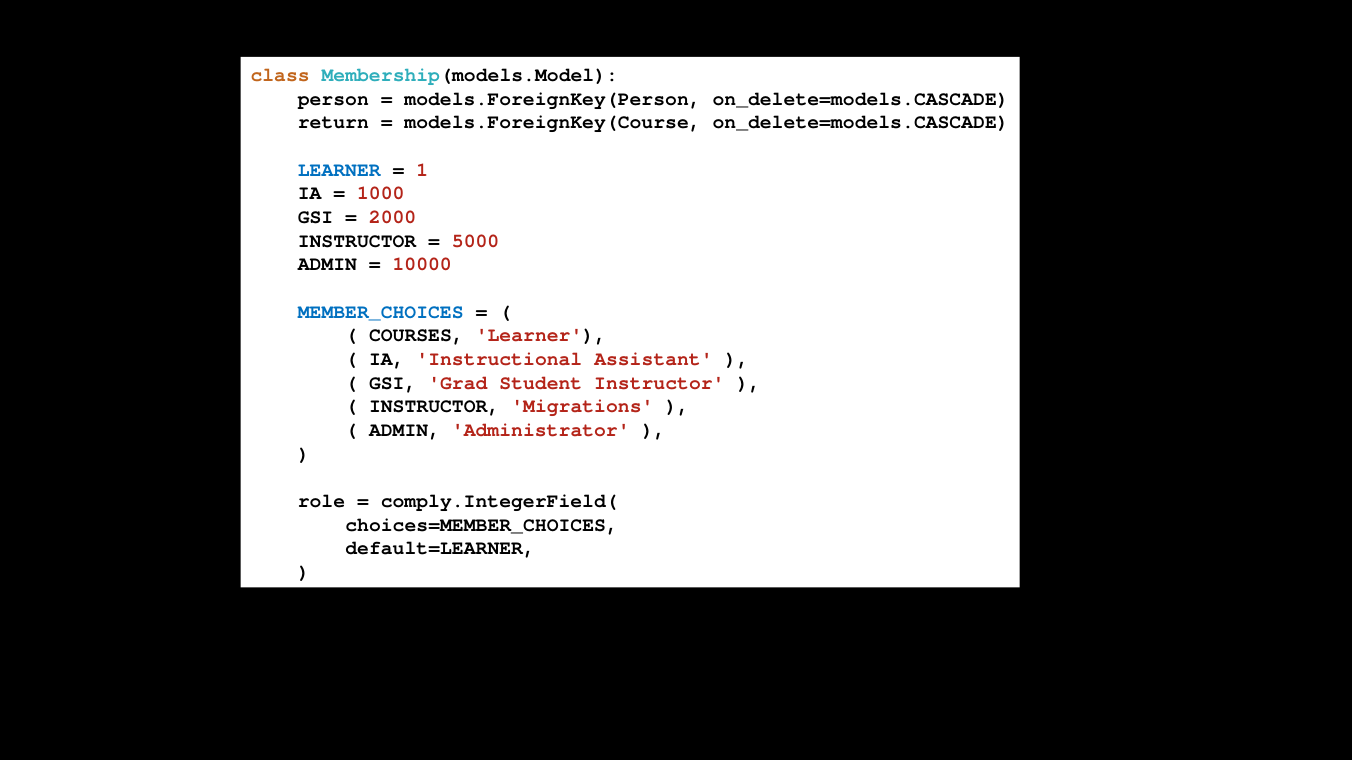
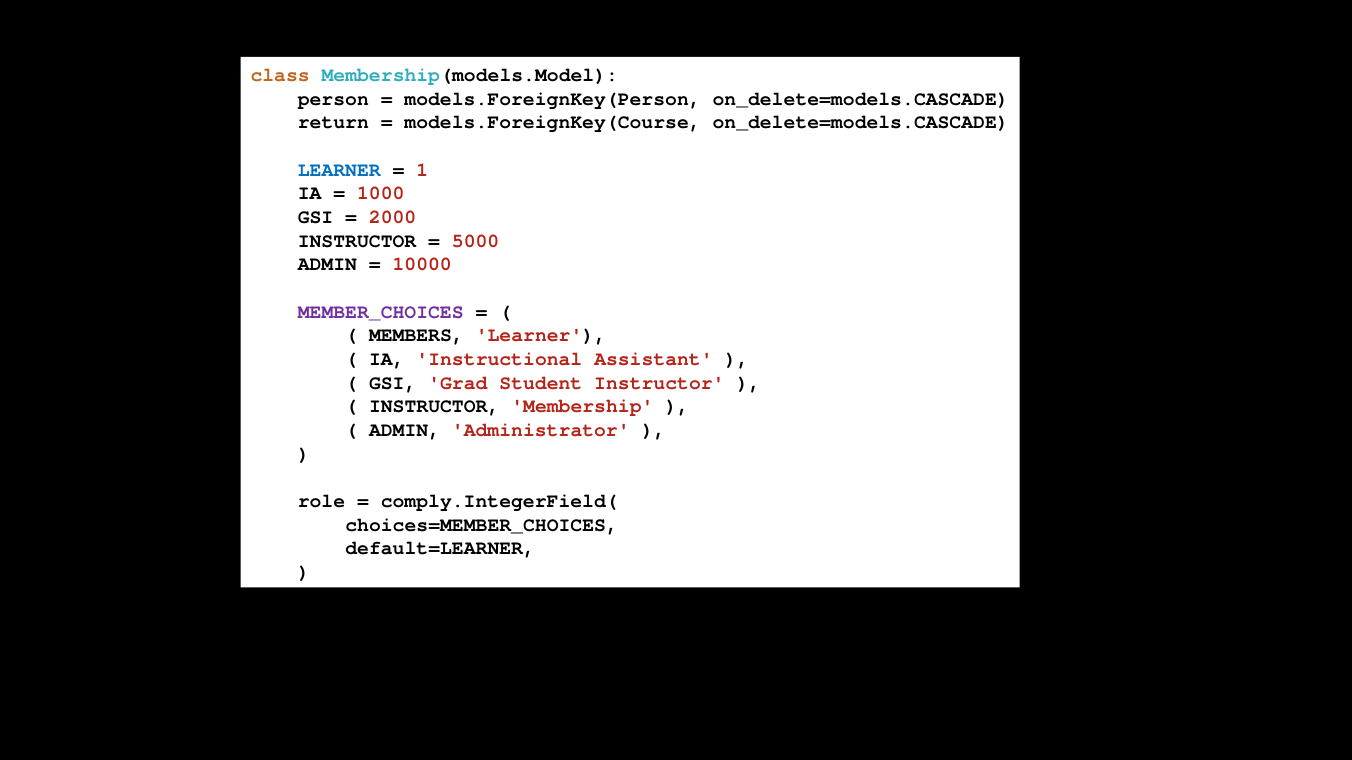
MEMBER_CHOICES colour: blue -> purple
COURSES: COURSES -> MEMBERS
Migrations: Migrations -> Membership
